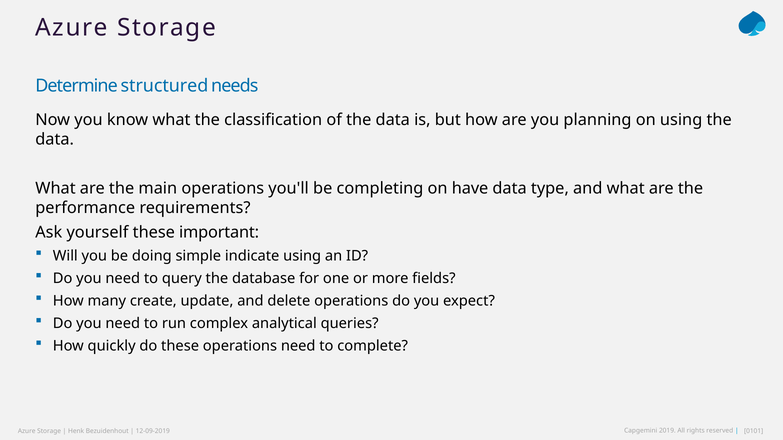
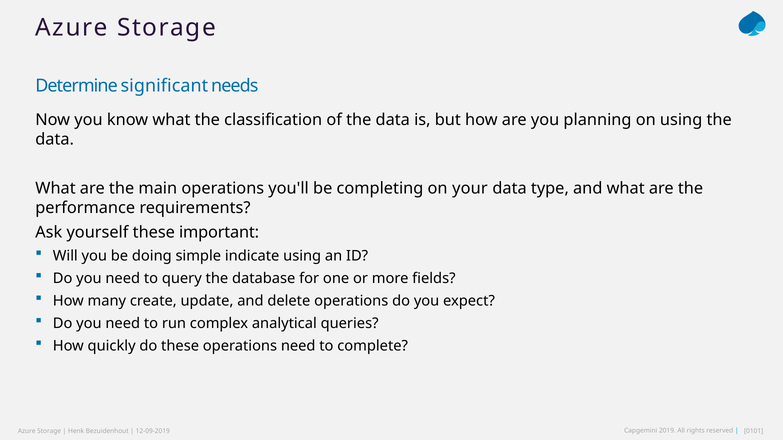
structured: structured -> significant
have: have -> your
